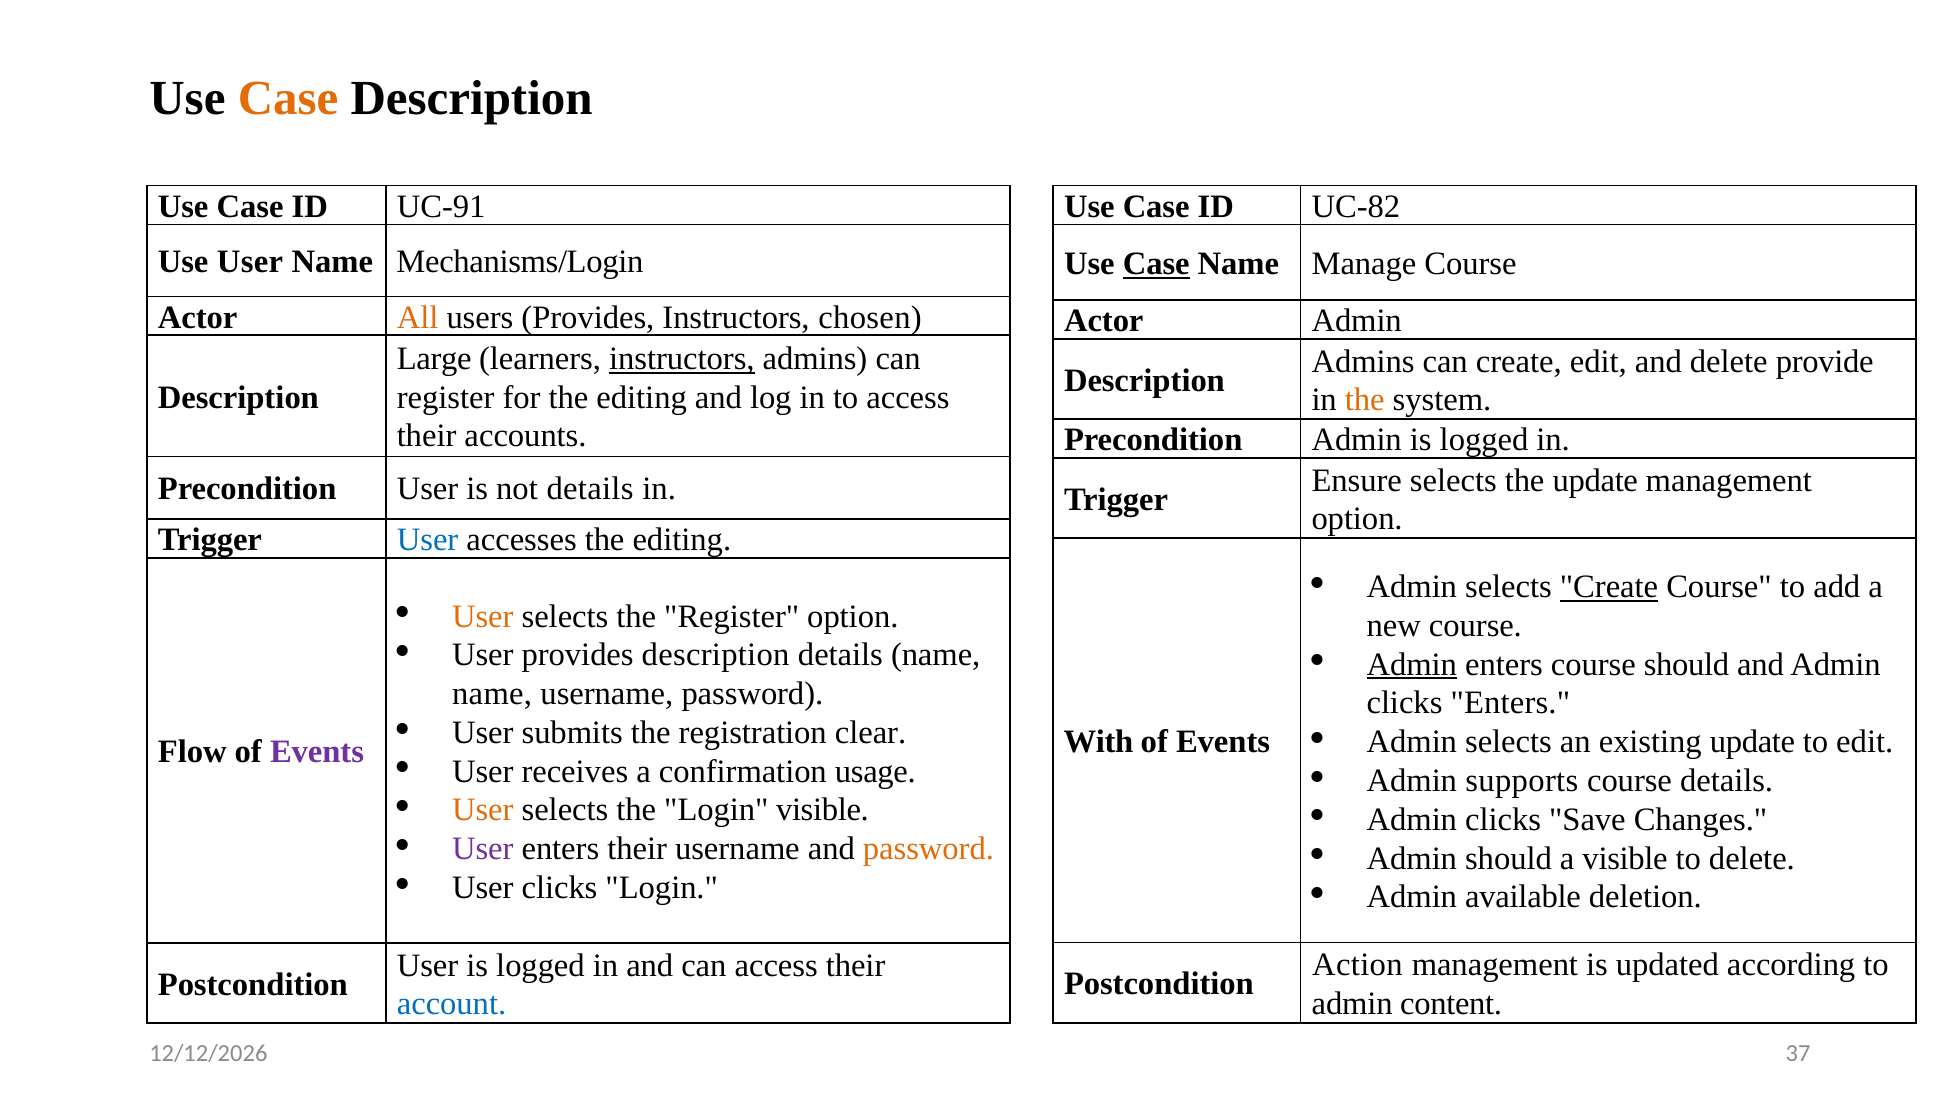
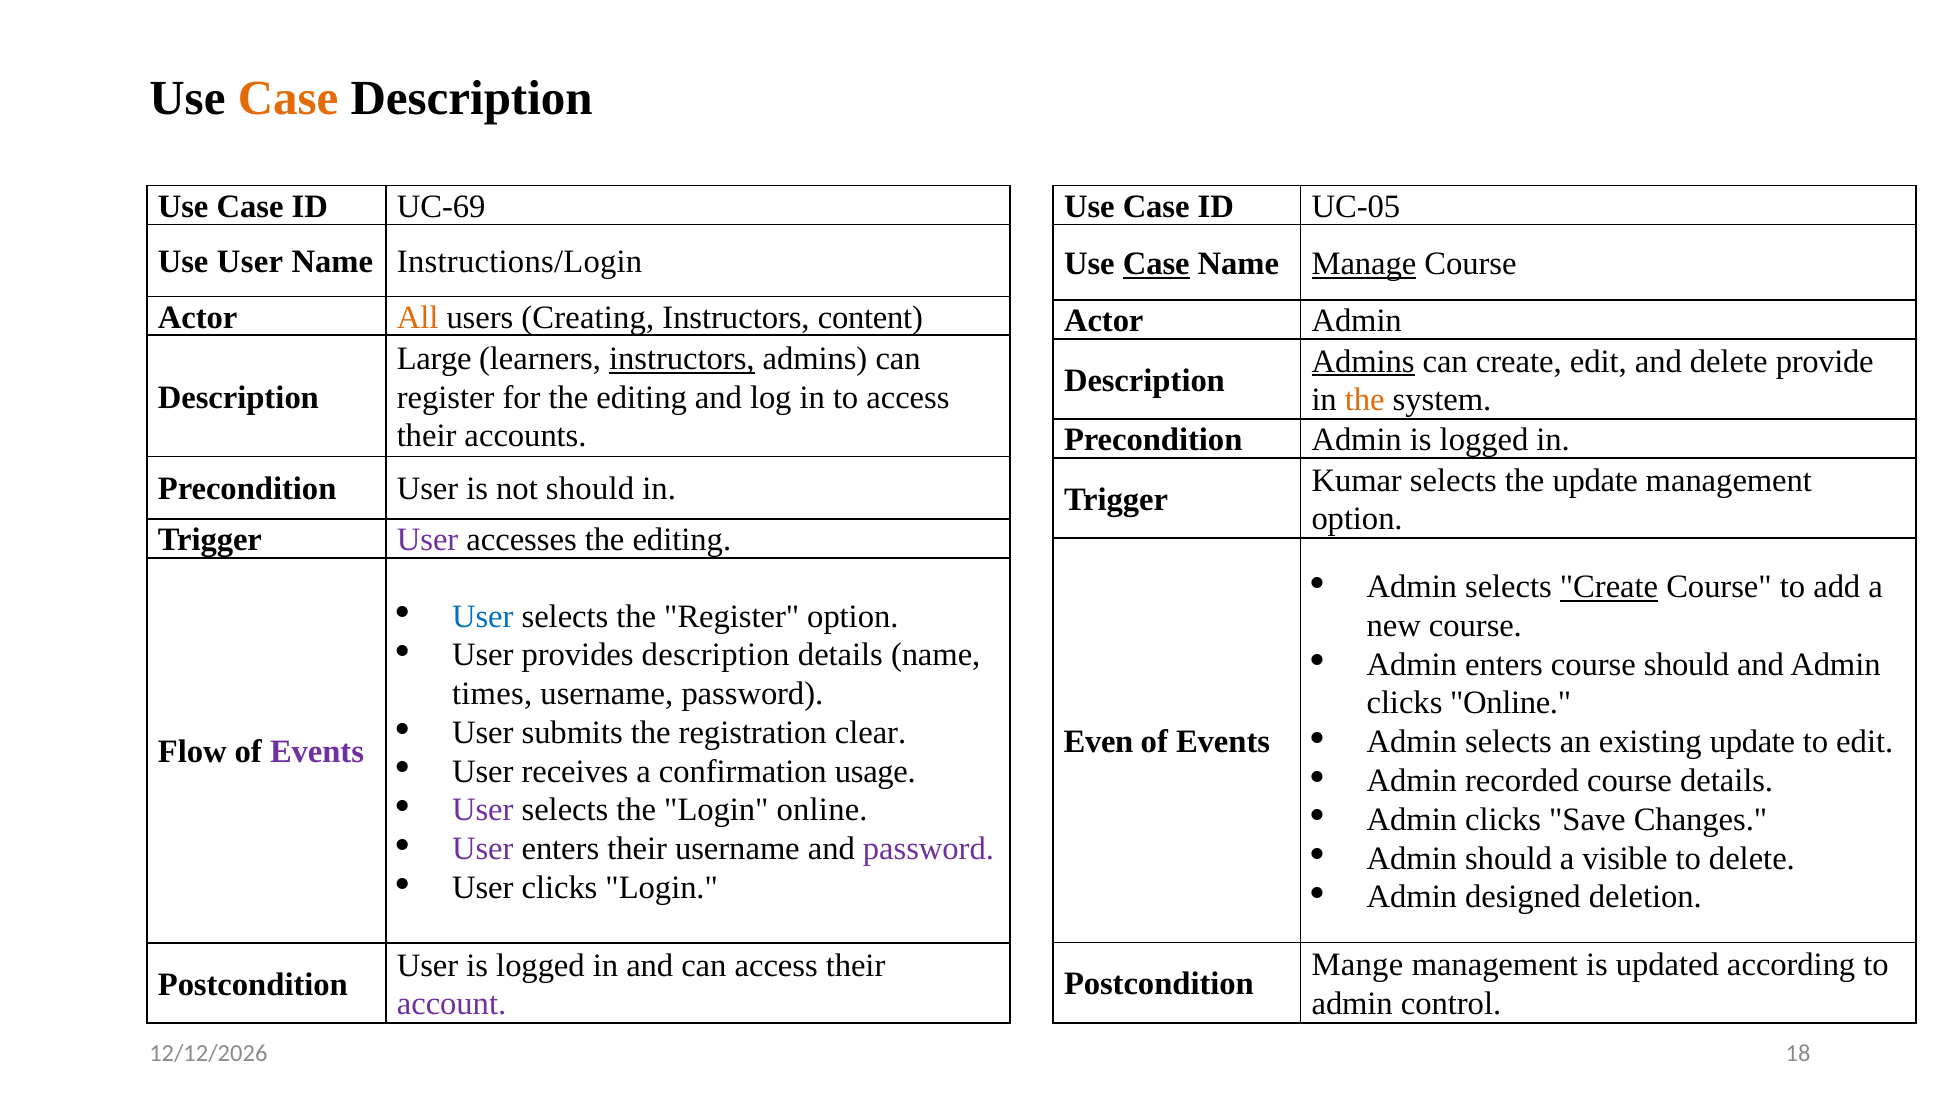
UC-91: UC-91 -> UC-69
UC-82: UC-82 -> UC-05
Mechanisms/Login: Mechanisms/Login -> Instructions/Login
Manage underline: none -> present
users Provides: Provides -> Creating
chosen: chosen -> content
Admins at (1363, 361) underline: none -> present
Ensure: Ensure -> Kumar
not details: details -> should
User at (428, 540) colour: blue -> purple
User at (483, 616) colour: orange -> blue
Admin at (1412, 664) underline: present -> none
name at (492, 693): name -> times
clicks Enters: Enters -> Online
With: With -> Even
supports: supports -> recorded
User at (483, 810) colour: orange -> purple
Login visible: visible -> online
password at (928, 849) colour: orange -> purple
available: available -> designed
Action: Action -> Mange
content: content -> control
account colour: blue -> purple
37: 37 -> 18
